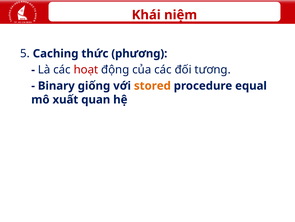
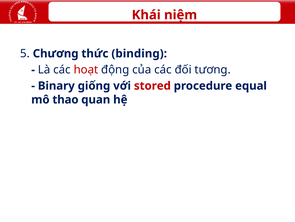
Caching: Caching -> Chương
phương: phương -> binding
stored colour: orange -> red
xuất: xuất -> thao
